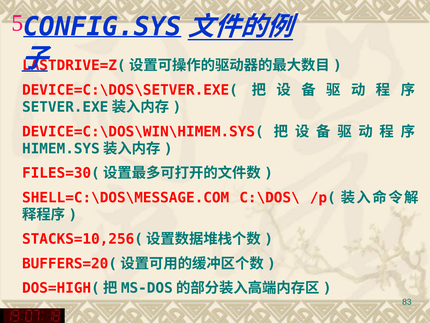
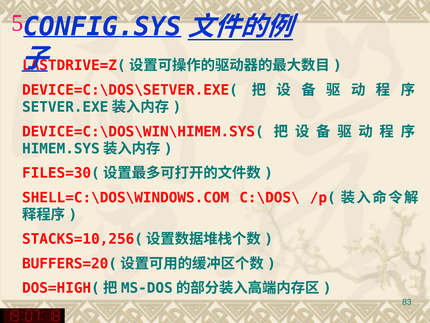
SHELL=C:\DOS\MESSAGE.COM: SHELL=C:\DOS\MESSAGE.COM -> SHELL=C:\DOS\WINDOWS.COM
